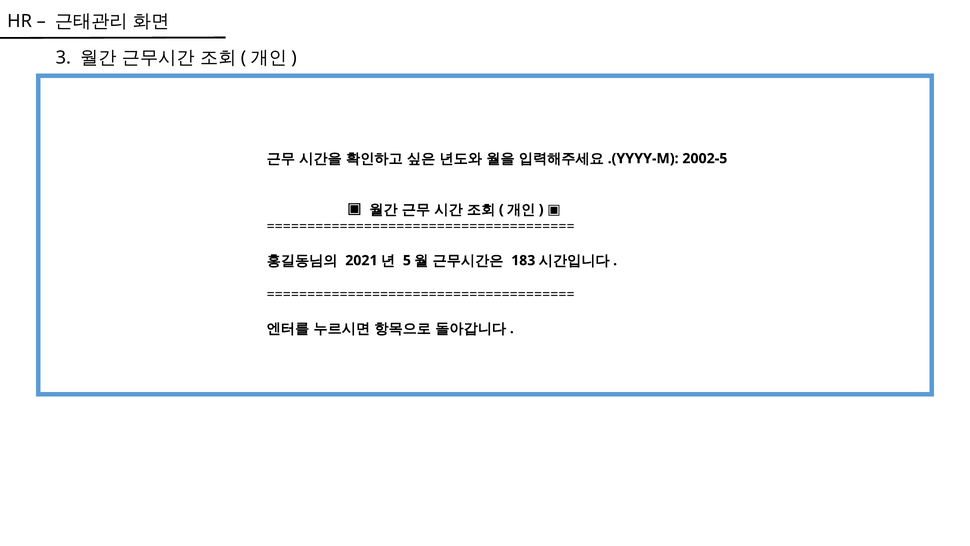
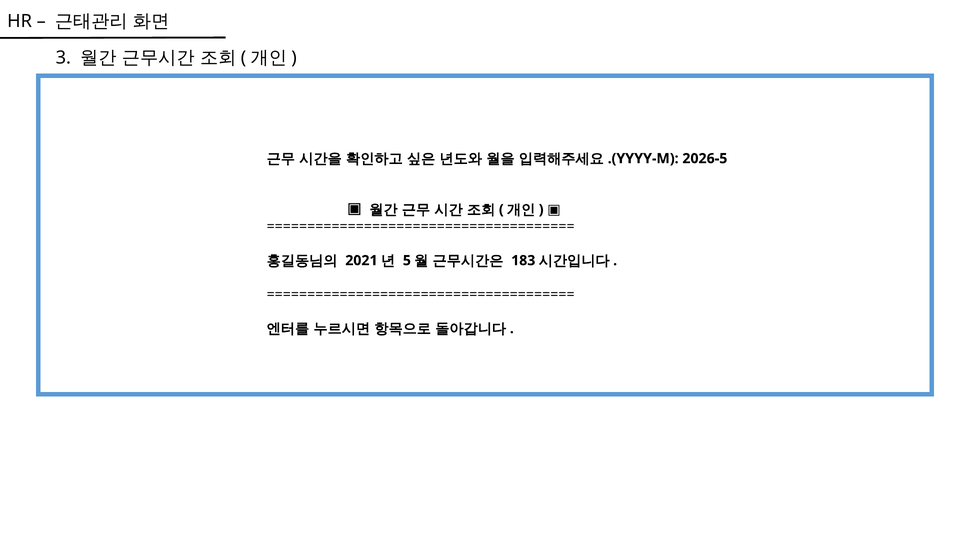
2002-5: 2002-5 -> 2026-5
